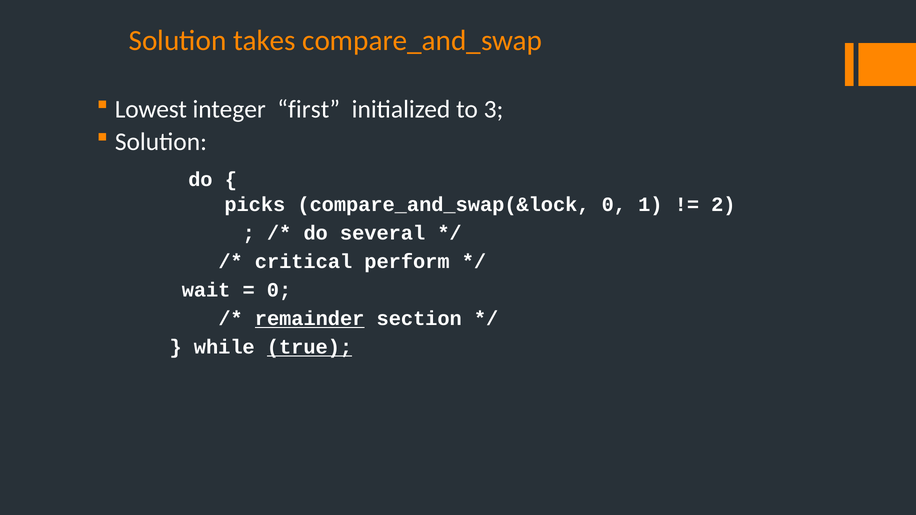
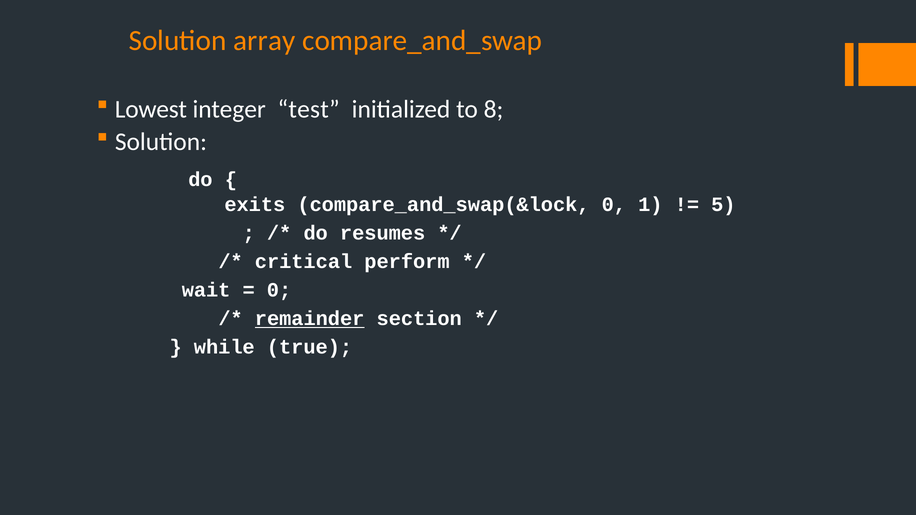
takes: takes -> array
first: first -> test
3: 3 -> 8
picks: picks -> exits
2: 2 -> 5
several: several -> resumes
true underline: present -> none
